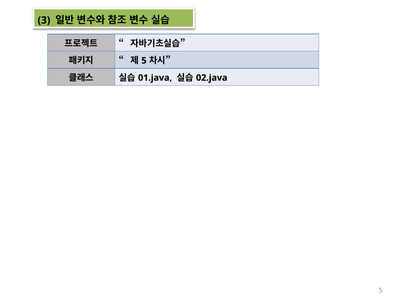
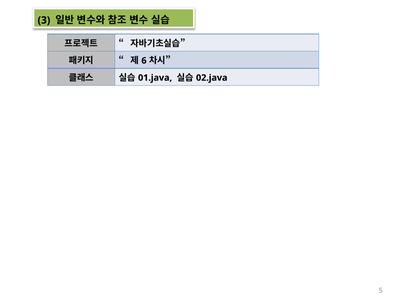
5 at (144, 61): 5 -> 6
